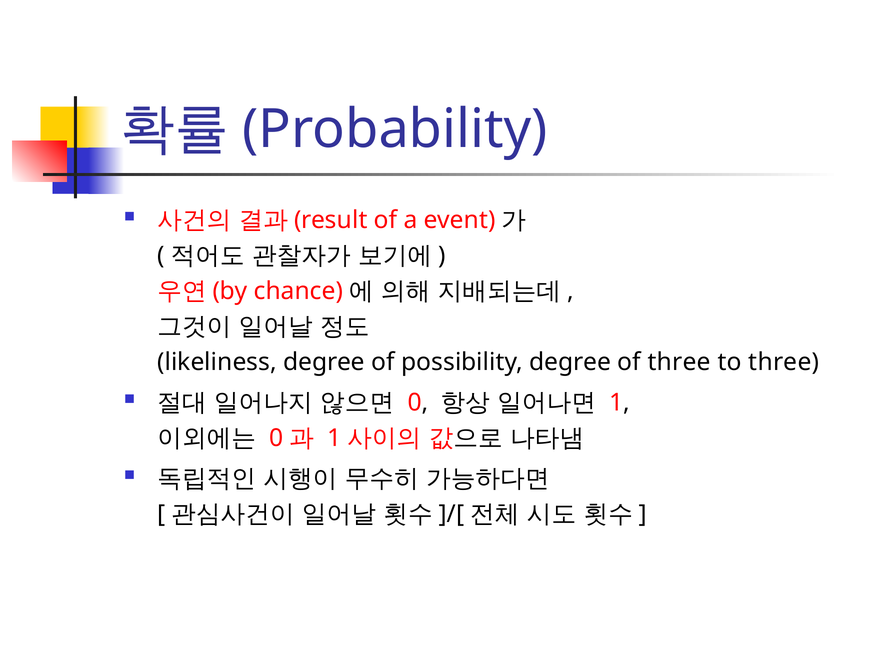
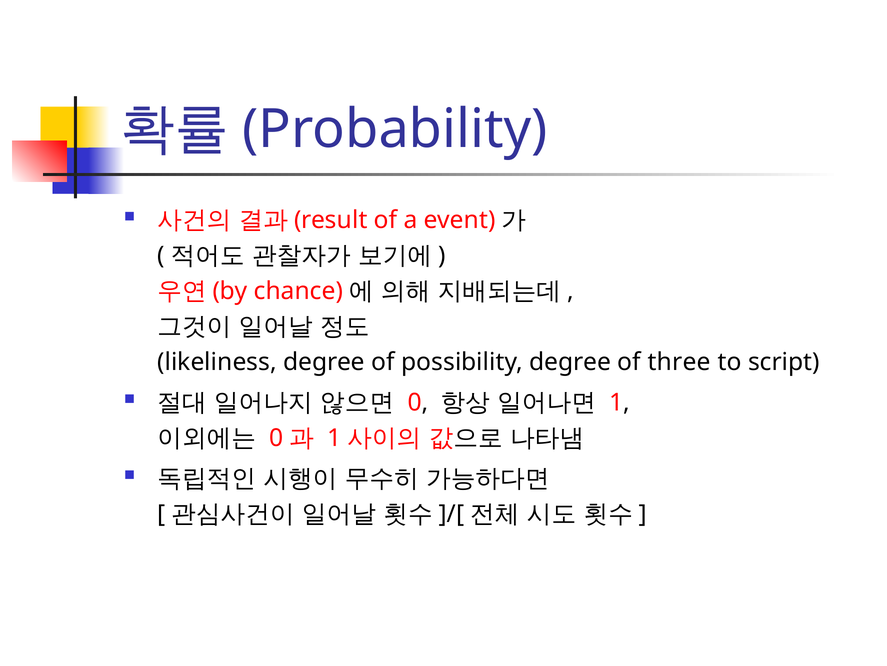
to three: three -> script
